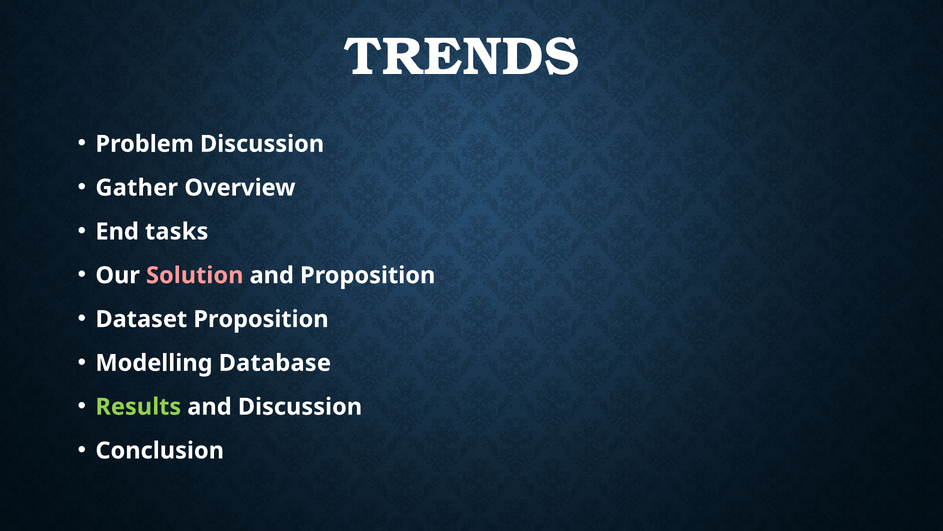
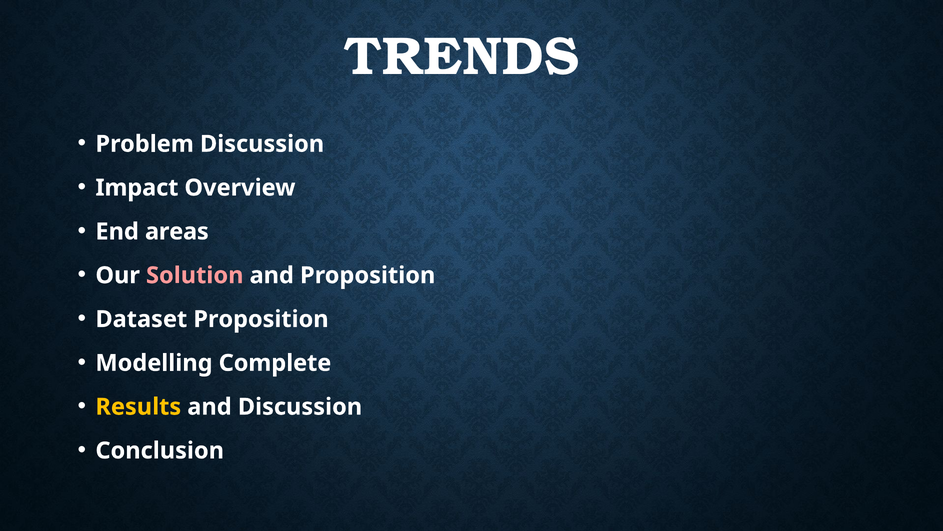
Gather: Gather -> Impact
tasks: tasks -> areas
Database: Database -> Complete
Results colour: light green -> yellow
